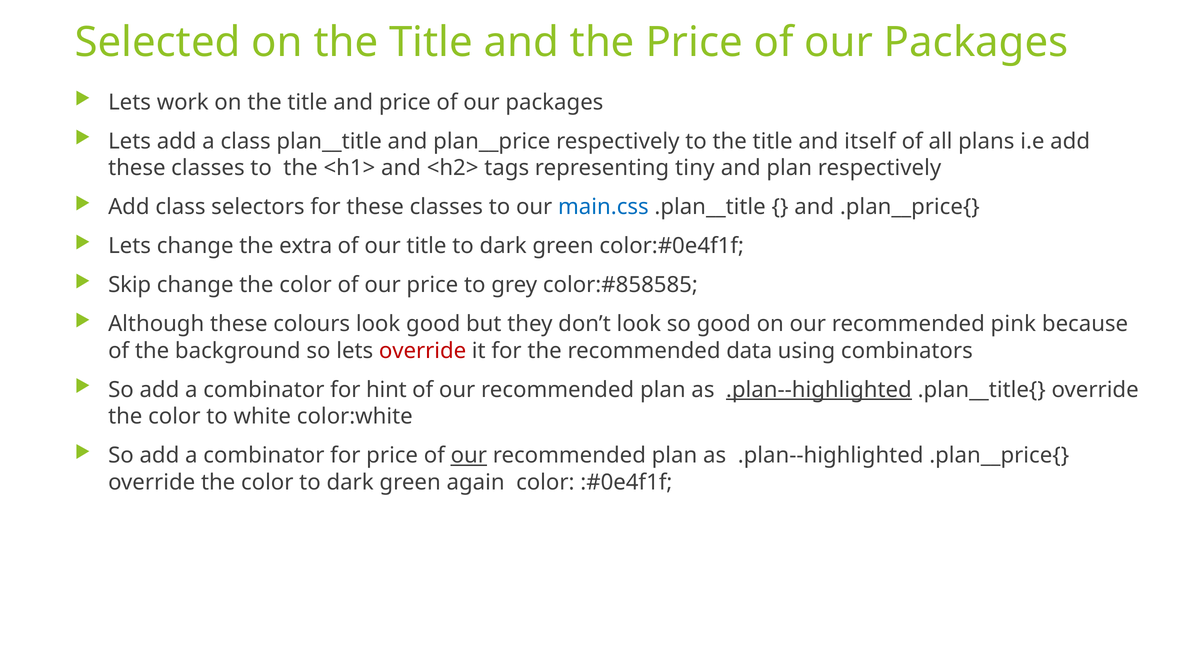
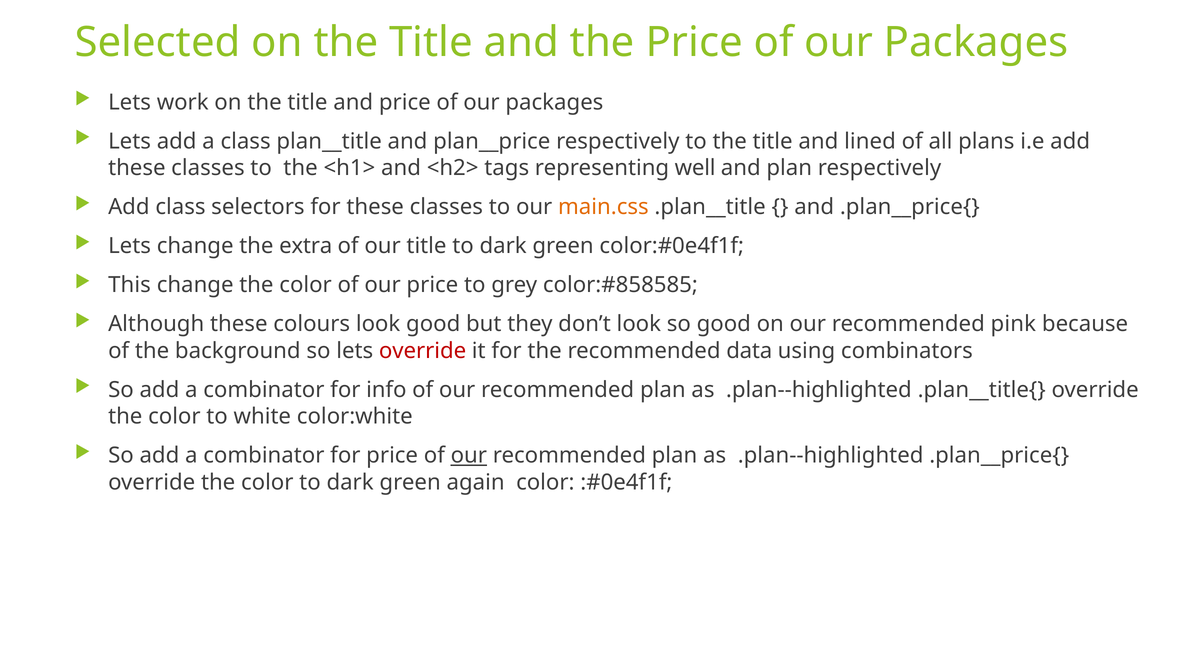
itself: itself -> lined
tiny: tiny -> well
main.css colour: blue -> orange
Skip: Skip -> This
hint: hint -> info
.plan--highlighted at (819, 390) underline: present -> none
